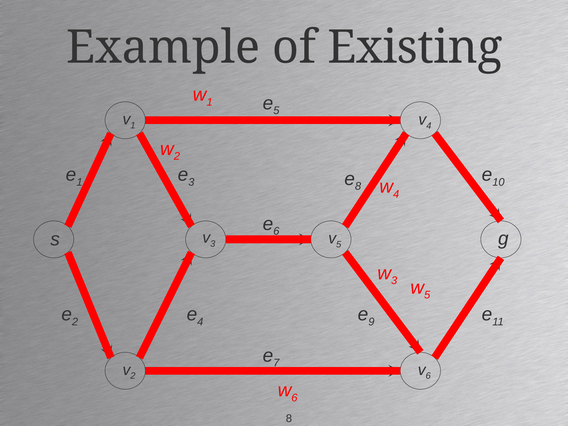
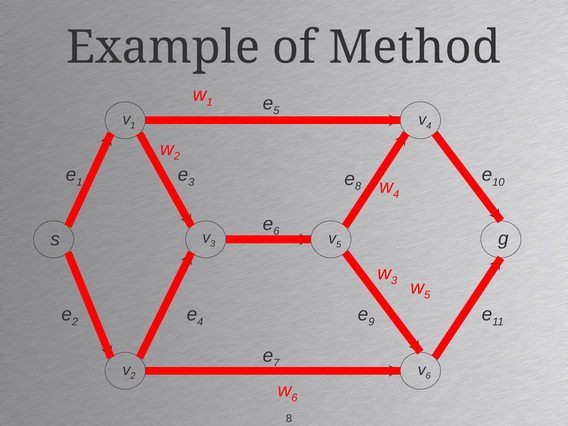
Existing: Existing -> Method
